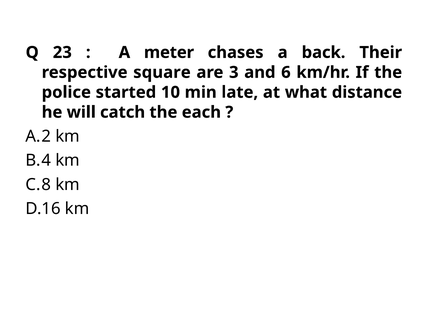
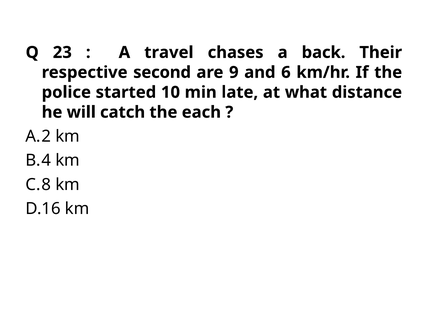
meter: meter -> travel
square: square -> second
3: 3 -> 9
